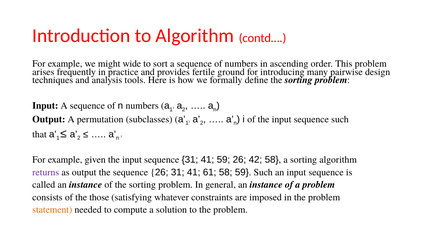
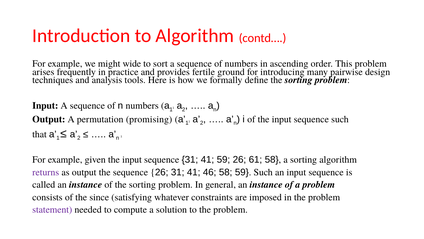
subclasses: subclasses -> promising
42: 42 -> 61
61: 61 -> 46
those: those -> since
statement colour: orange -> purple
